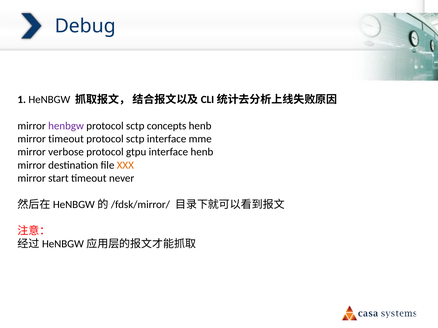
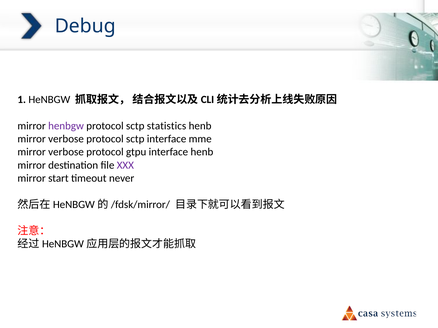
concepts: concepts -> statistics
timeout at (66, 139): timeout -> verbose
XXX colour: orange -> purple
